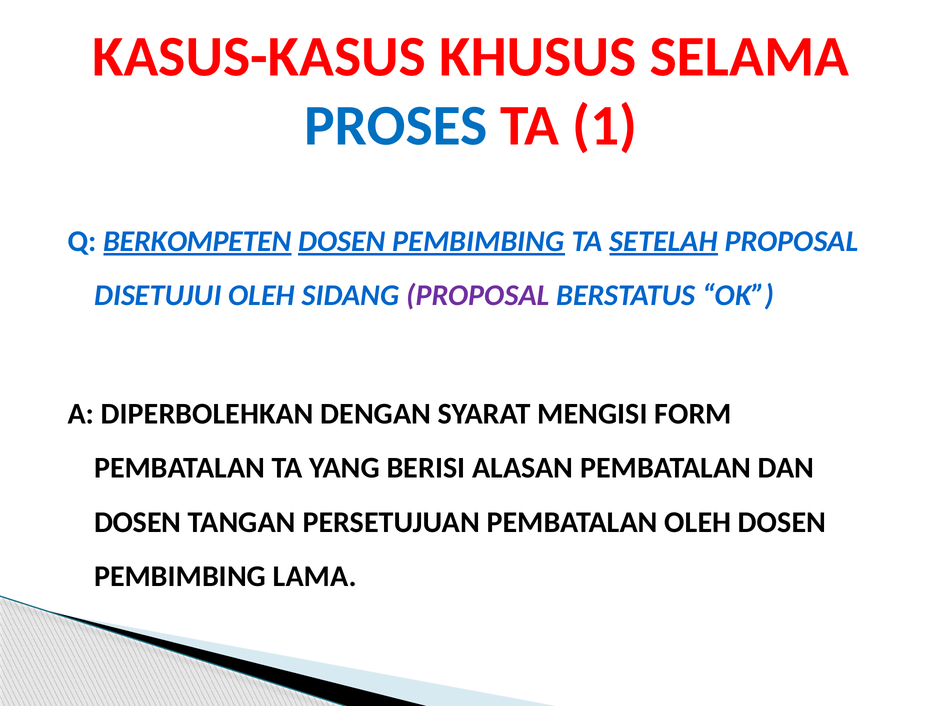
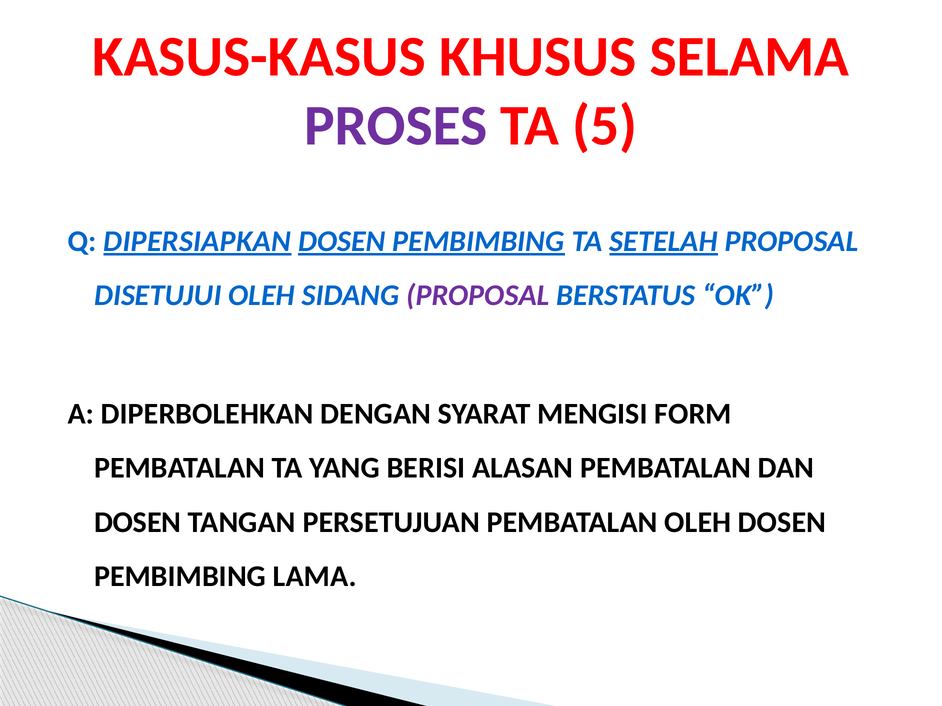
PROSES colour: blue -> purple
1: 1 -> 5
BERKOMPETEN: BERKOMPETEN -> DIPERSIAPKAN
